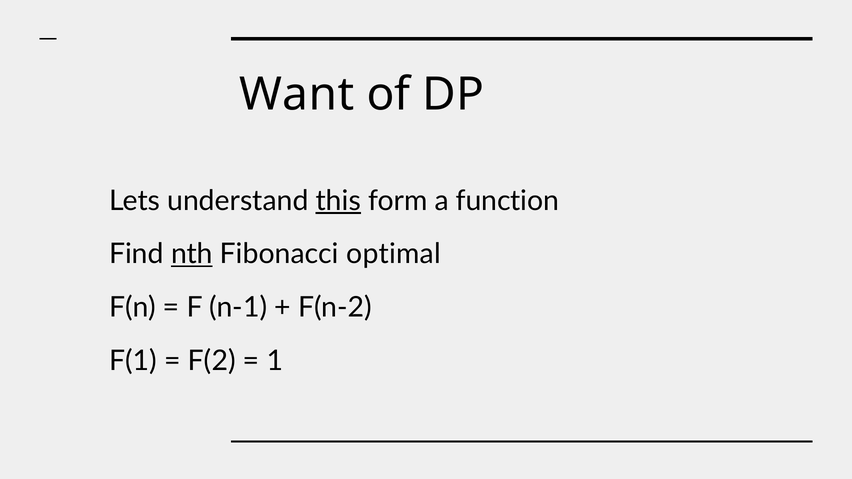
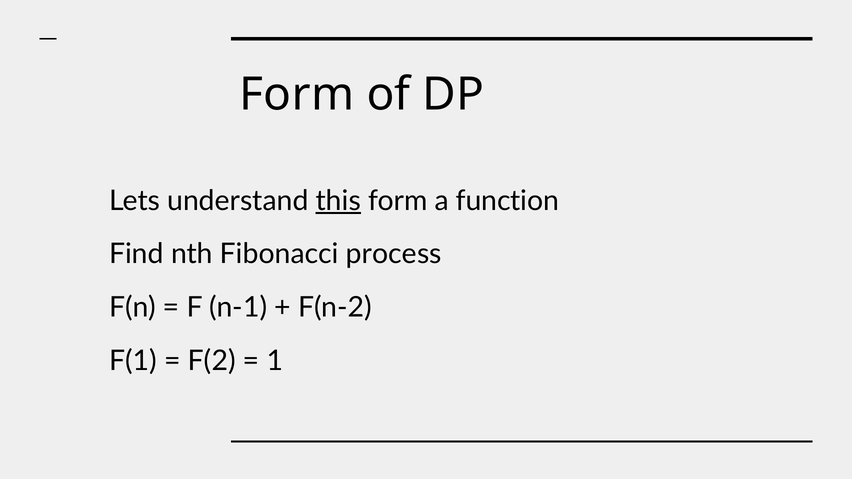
Want at (297, 95): Want -> Form
nth underline: present -> none
optimal: optimal -> process
